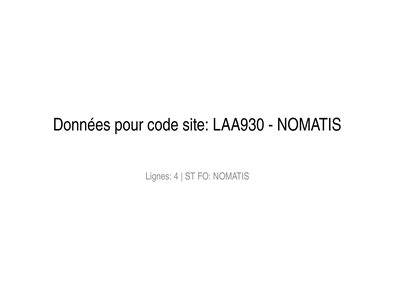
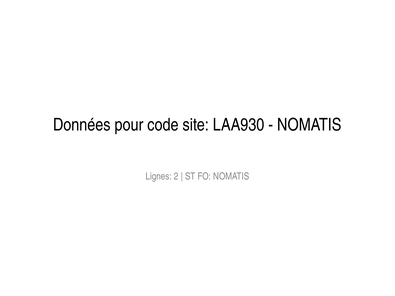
4: 4 -> 2
